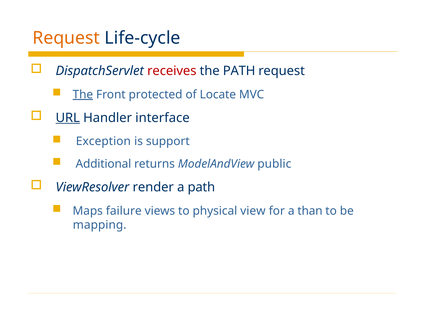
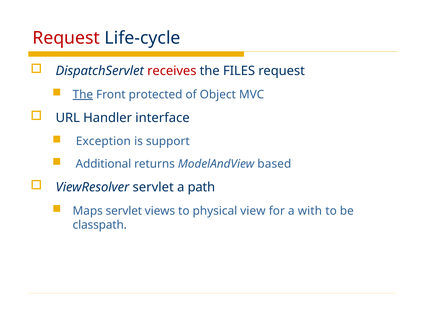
Request at (66, 38) colour: orange -> red
the PATH: PATH -> FILES
Locate: Locate -> Object
URL underline: present -> none
public: public -> based
ViewResolver render: render -> servlet
Maps failure: failure -> servlet
than: than -> with
mapping: mapping -> classpath
